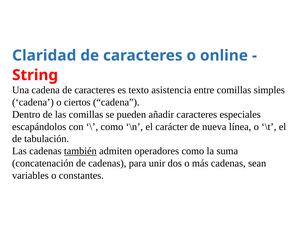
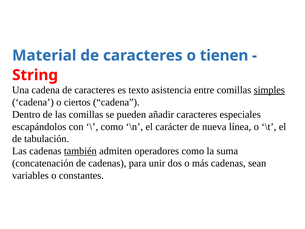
Claridad: Claridad -> Material
online: online -> tienen
simples underline: none -> present
